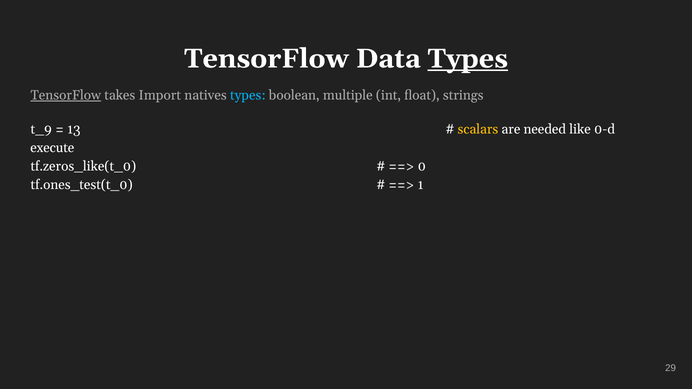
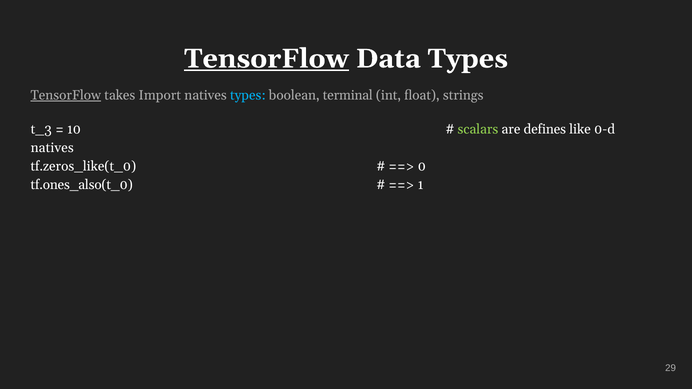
TensorFlow at (266, 59) underline: none -> present
Types at (468, 59) underline: present -> none
multiple: multiple -> terminal
t_9: t_9 -> t_3
13: 13 -> 10
scalars colour: yellow -> light green
needed: needed -> defines
execute at (52, 148): execute -> natives
tf.ones_test(t_0: tf.ones_test(t_0 -> tf.ones_also(t_0
